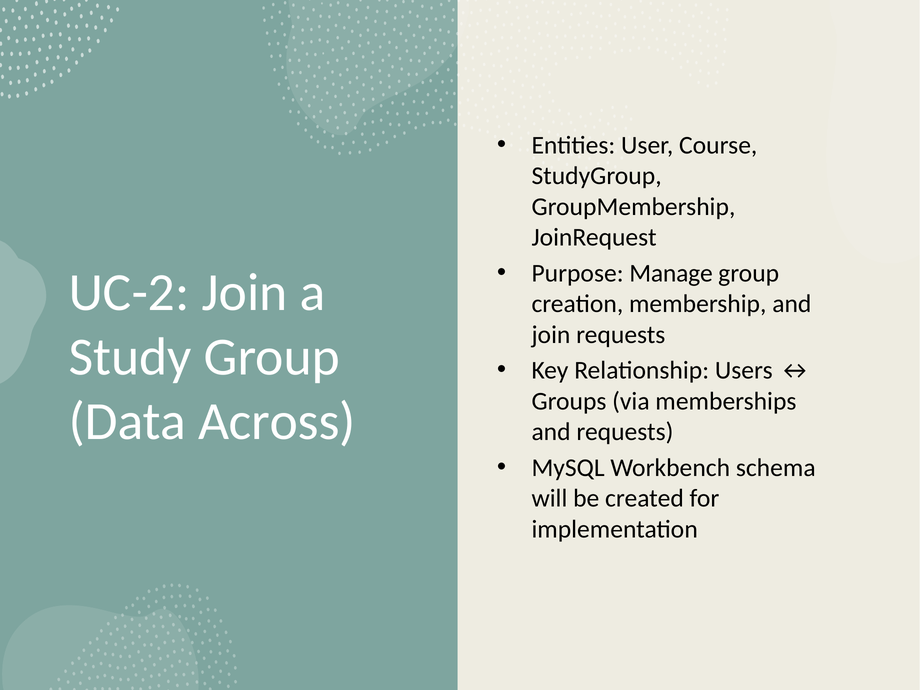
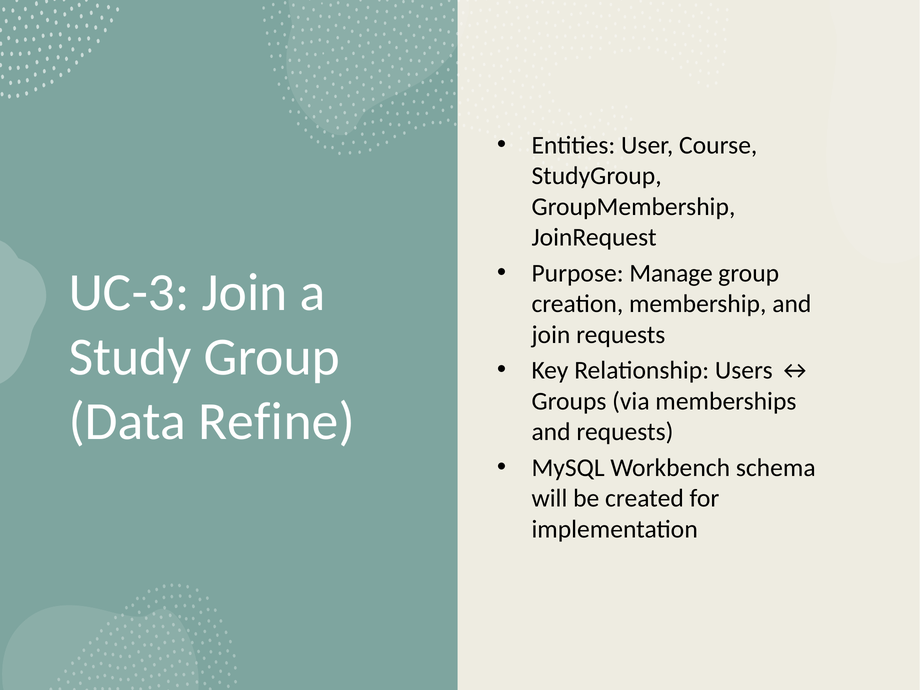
UC-2: UC-2 -> UC-3
Across: Across -> Refine
